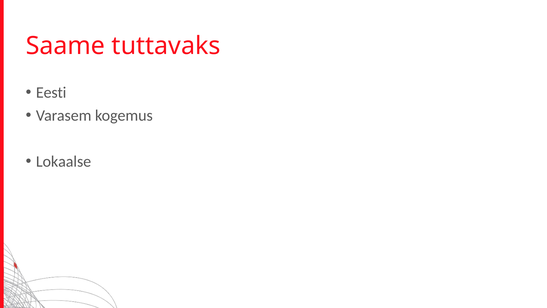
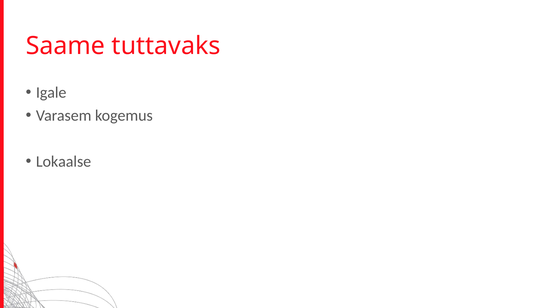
Eesti: Eesti -> Igale
